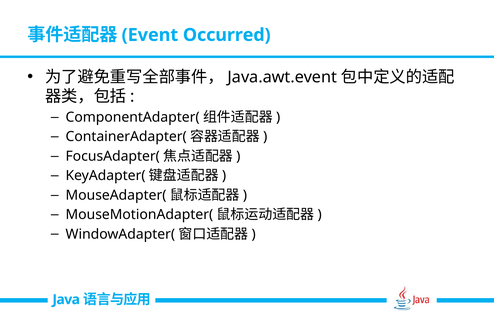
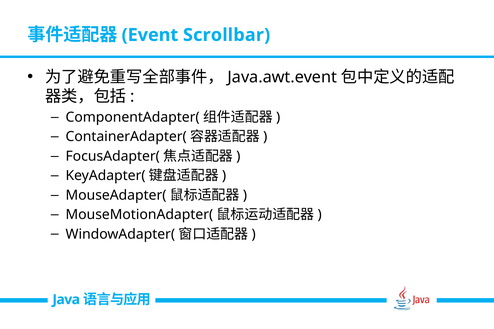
Occurred: Occurred -> Scrollbar
